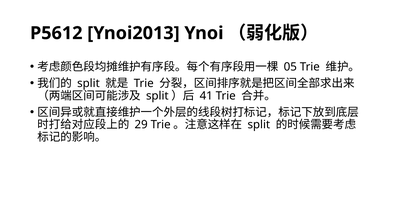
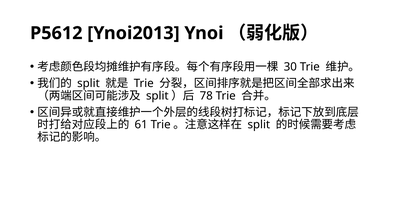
05: 05 -> 30
41: 41 -> 78
29: 29 -> 61
